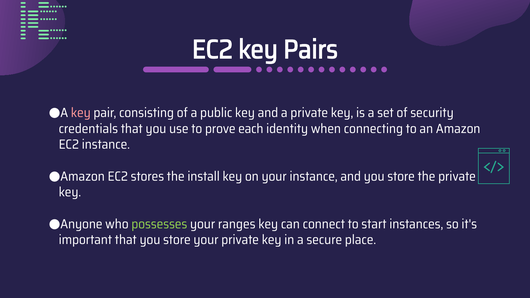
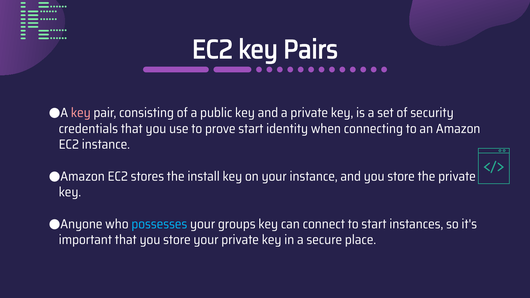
prove each: each -> start
possesses colour: light green -> light blue
ranges: ranges -> groups
